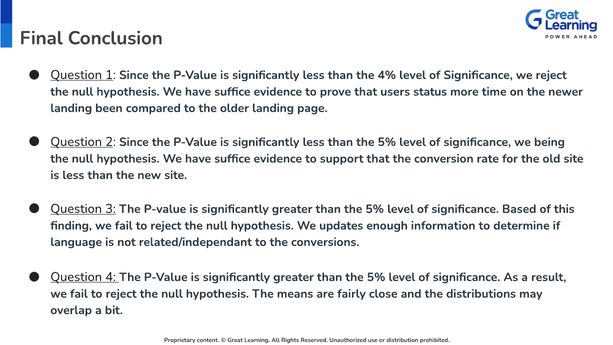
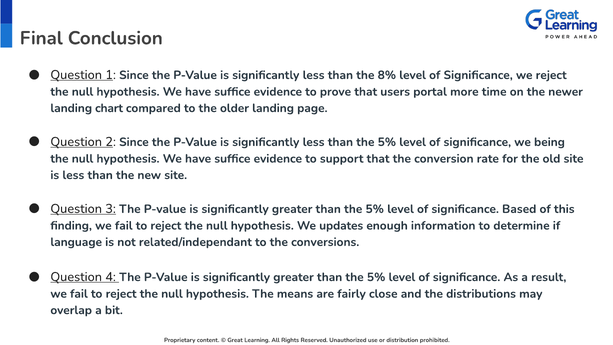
4%: 4% -> 8%
status: status -> portal
been: been -> chart
